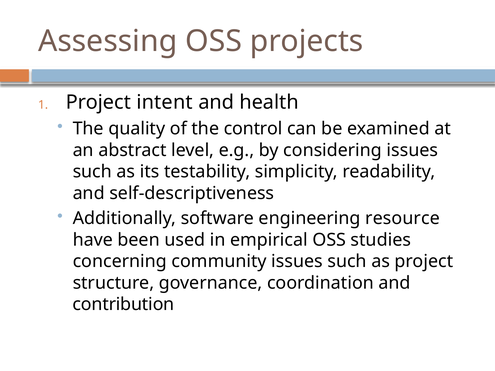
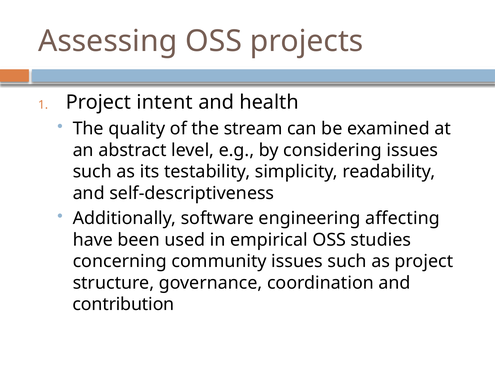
control: control -> stream
resource: resource -> affecting
